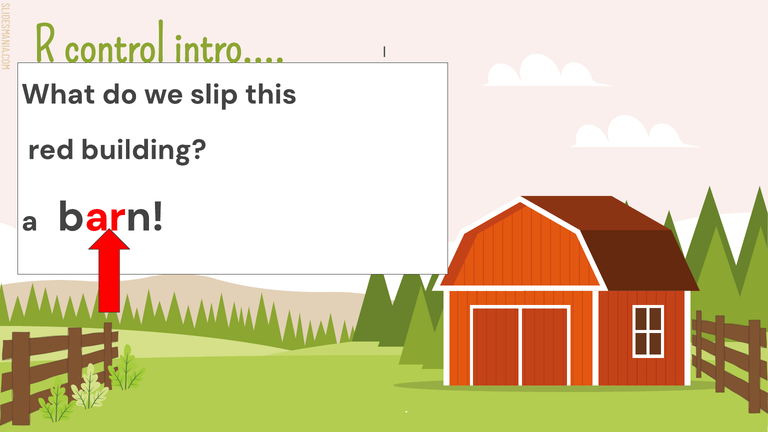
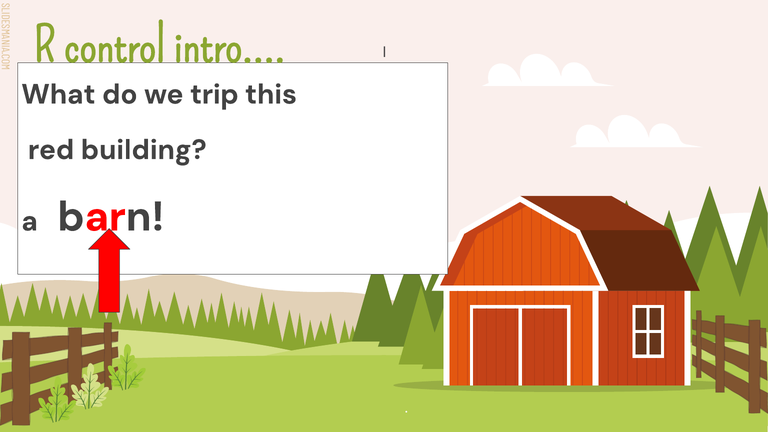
slip: slip -> trip
